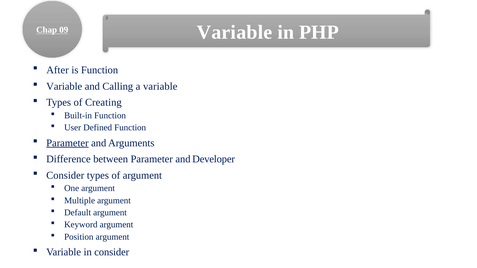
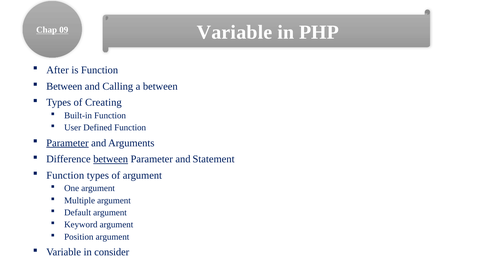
Variable at (64, 86): Variable -> Between
a variable: variable -> between
between at (111, 159) underline: none -> present
Developer: Developer -> Statement
Consider at (65, 176): Consider -> Function
